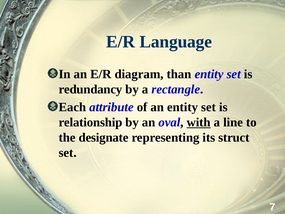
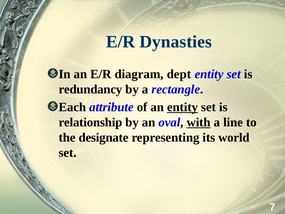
Language: Language -> Dynasties
than: than -> dept
entity at (183, 107) underline: none -> present
struct: struct -> world
